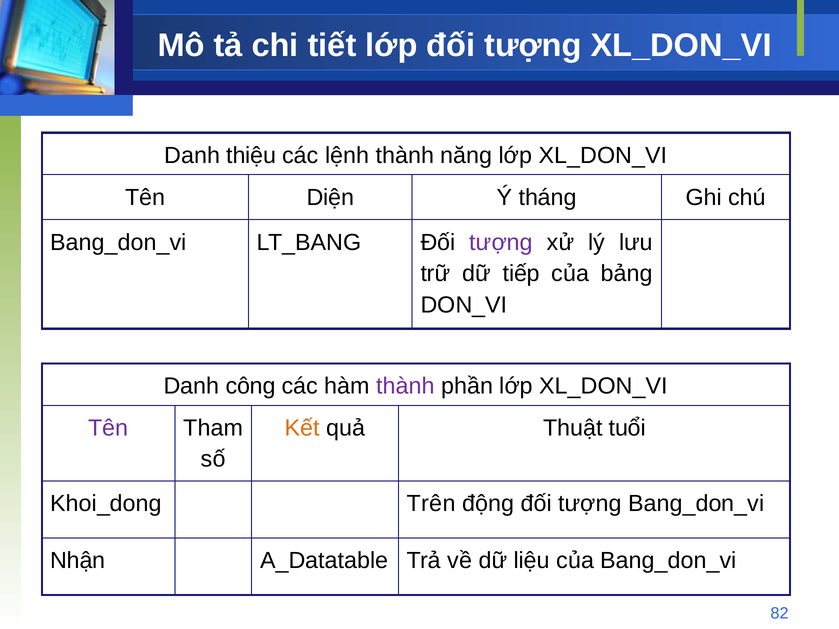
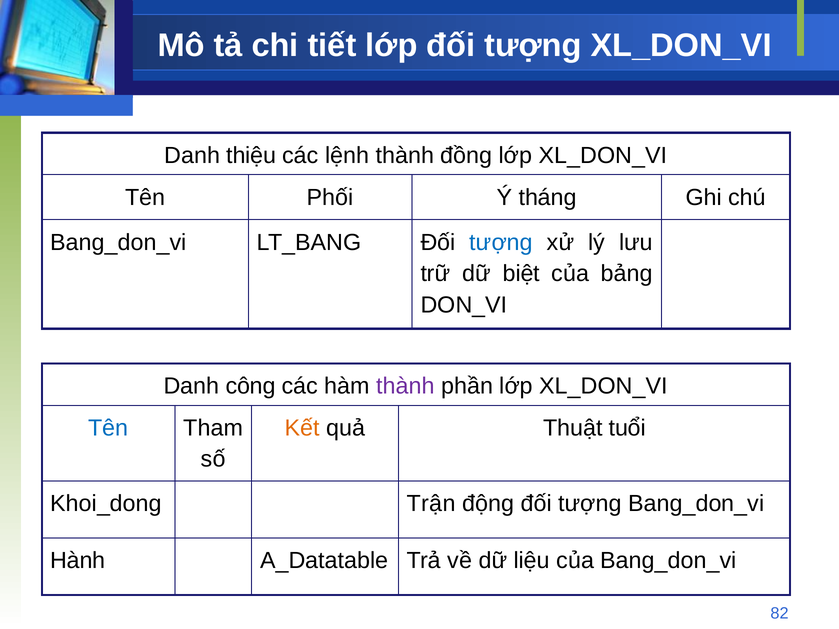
năng: năng -> đồng
Diện: Diện -> Phối
tượng at (501, 243) colour: purple -> blue
tiếp: tiếp -> biệt
Tên at (108, 428) colour: purple -> blue
Trên: Trên -> Trận
Nhận: Nhận -> Hành
